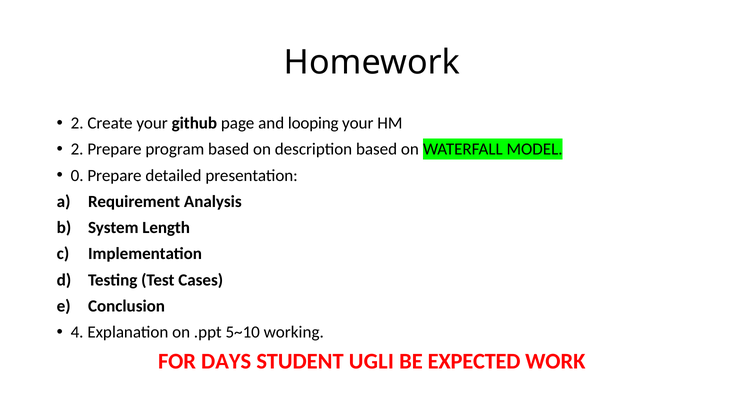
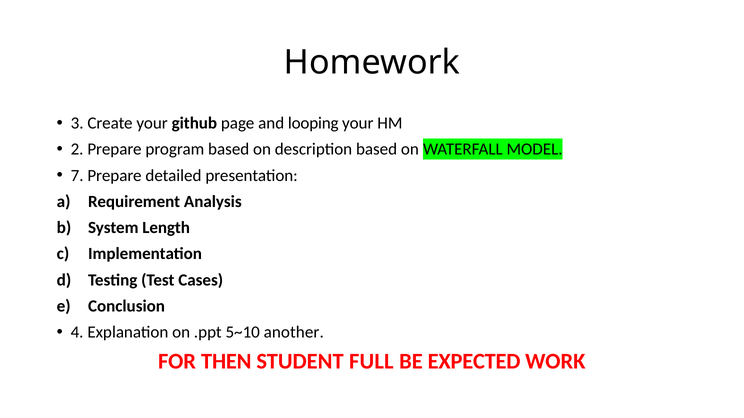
2 at (77, 123): 2 -> 3
0: 0 -> 7
working: working -> another
DAYS: DAYS -> THEN
UGLI: UGLI -> FULL
